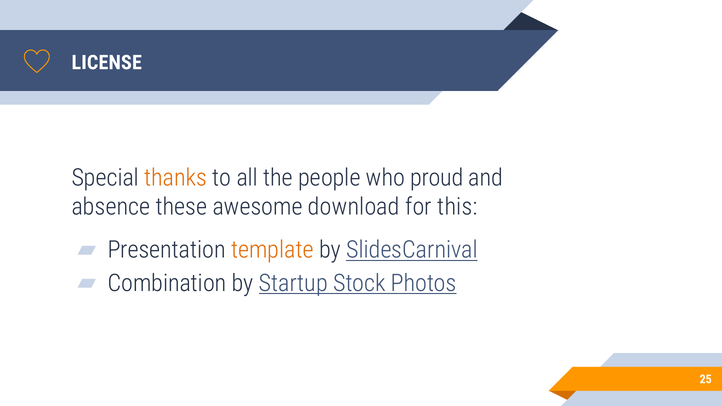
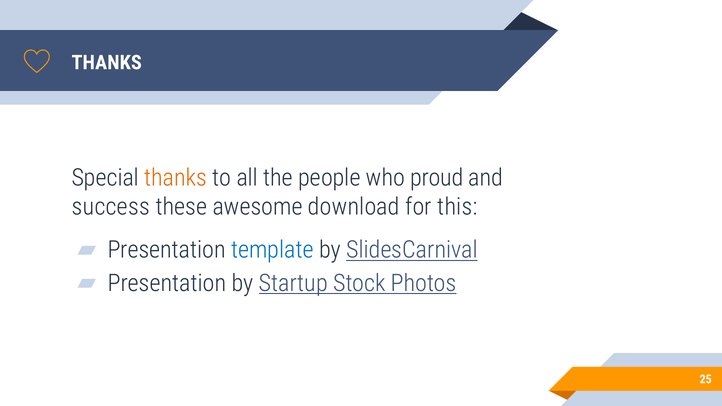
LICENSE at (107, 63): LICENSE -> THANKS
absence: absence -> success
template colour: orange -> blue
Combination at (167, 283): Combination -> Presentation
